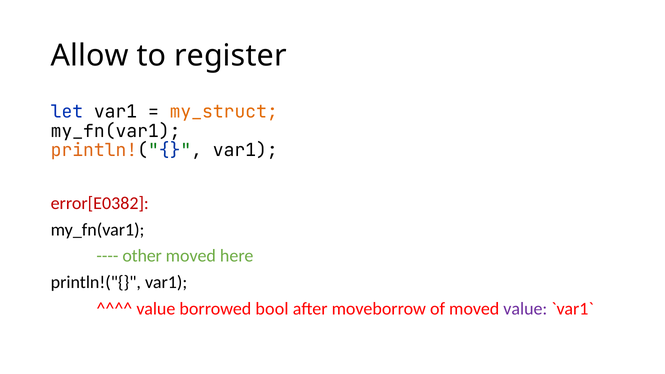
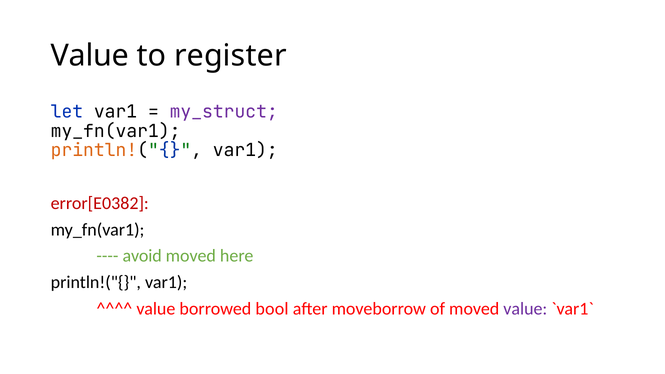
Allow at (90, 56): Allow -> Value
my_struct colour: orange -> purple
other: other -> avoid
